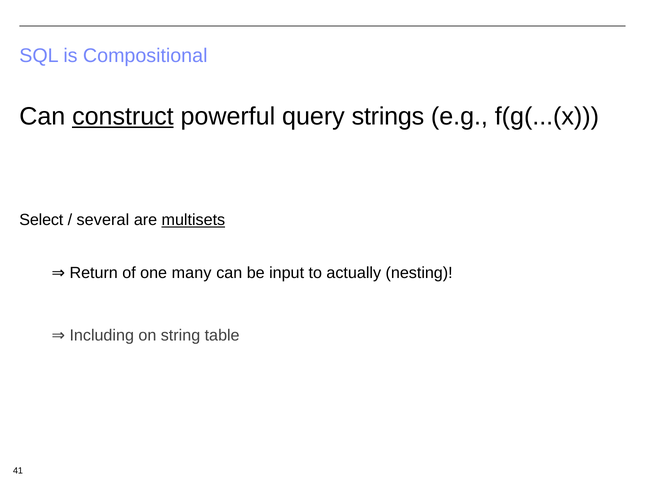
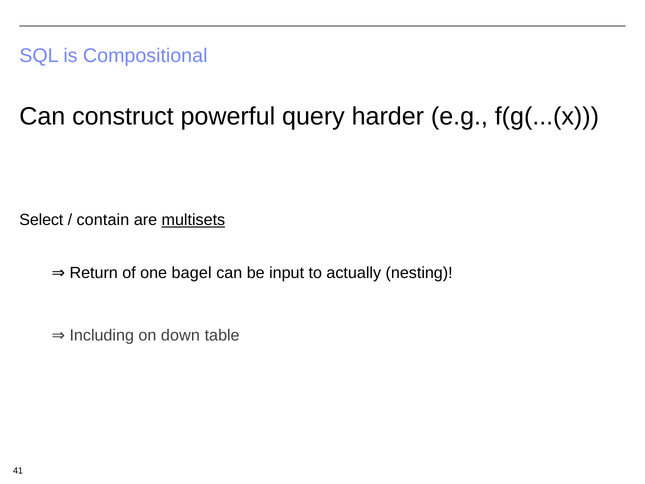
construct underline: present -> none
strings: strings -> harder
several: several -> contain
many: many -> bagel
string: string -> down
